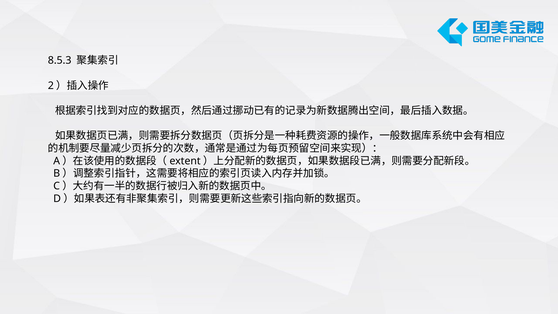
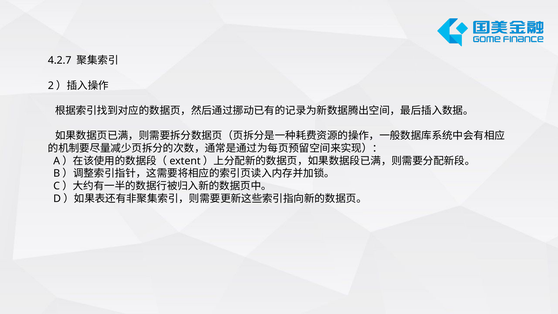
8.5.3: 8.5.3 -> 4.2.7
